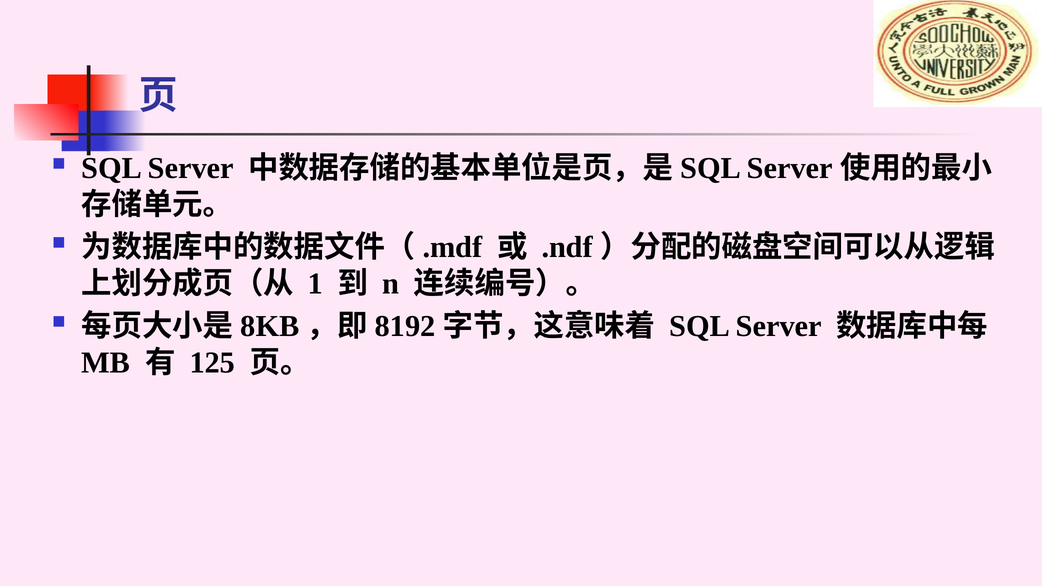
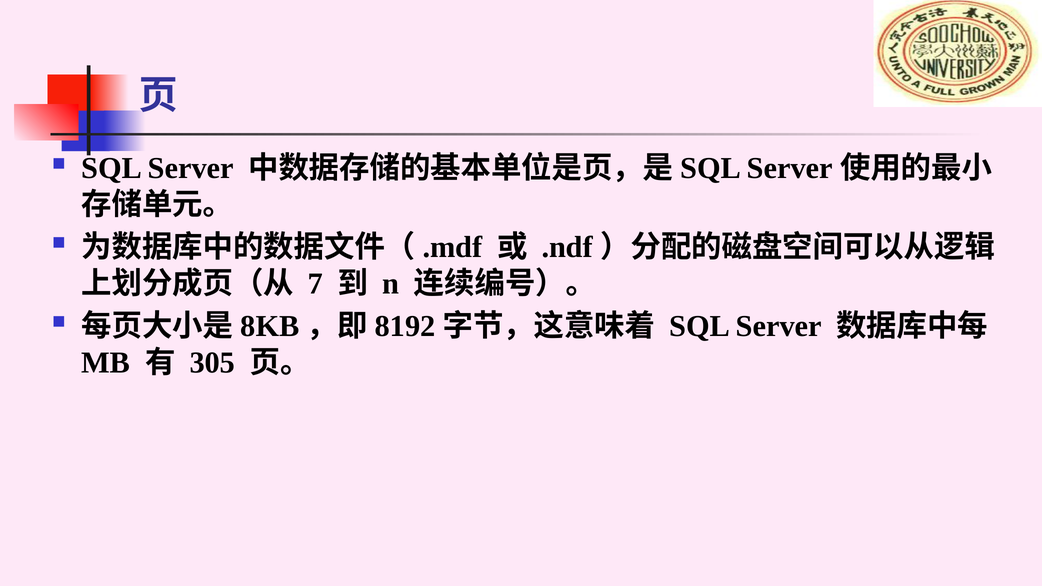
1: 1 -> 7
125: 125 -> 305
